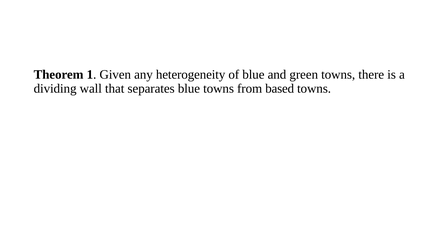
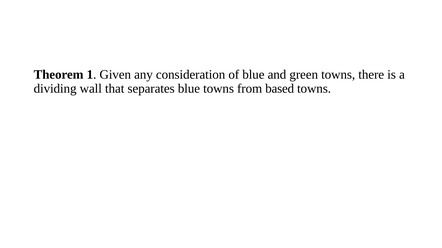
heterogeneity: heterogeneity -> consideration
